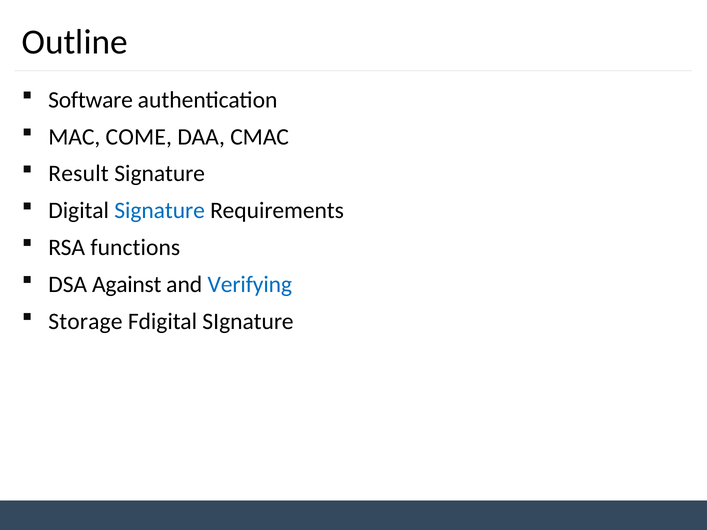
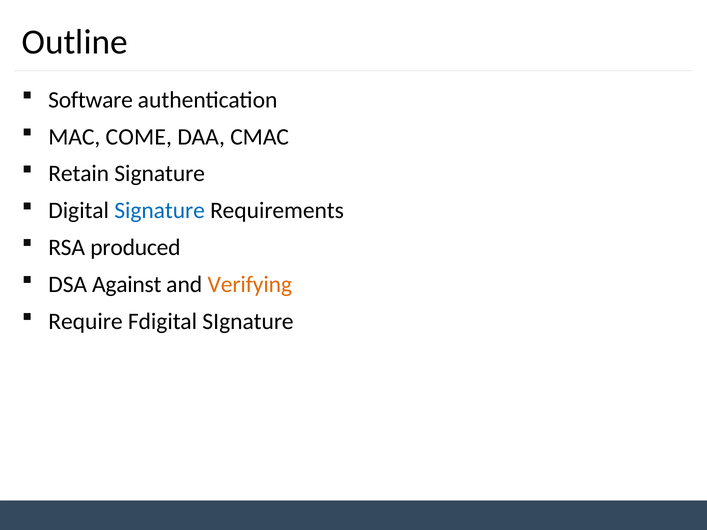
Result: Result -> Retain
functions: functions -> produced
Verifying colour: blue -> orange
Storage: Storage -> Require
